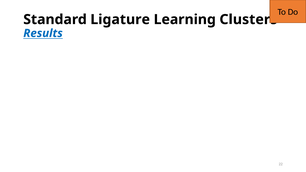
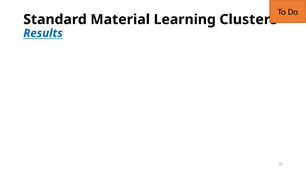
Ligature: Ligature -> Material
